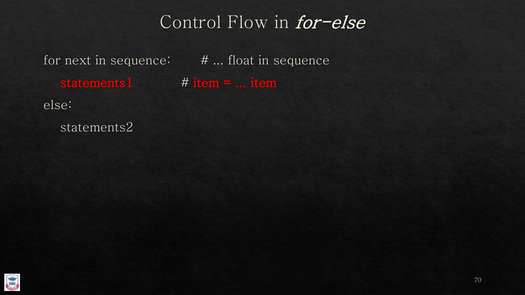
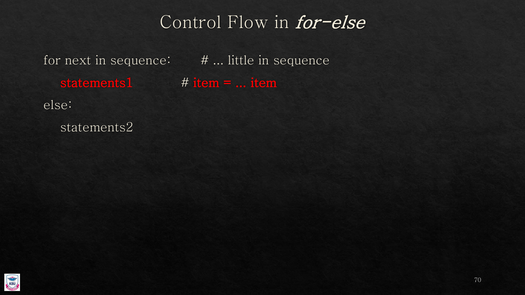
float: float -> little
